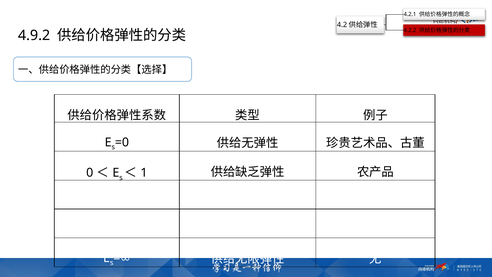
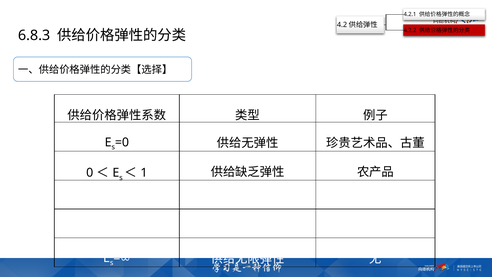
4.9.2: 4.9.2 -> 6.8.3
